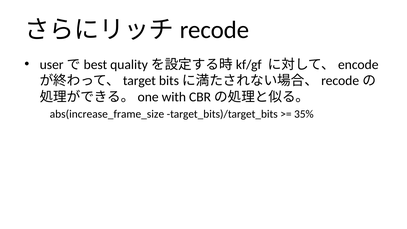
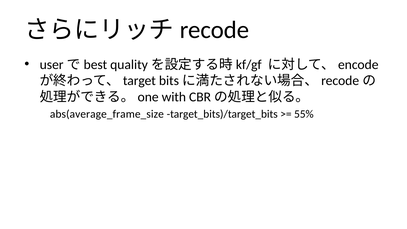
abs(increase_frame_size: abs(increase_frame_size -> abs(average_frame_size
35%: 35% -> 55%
